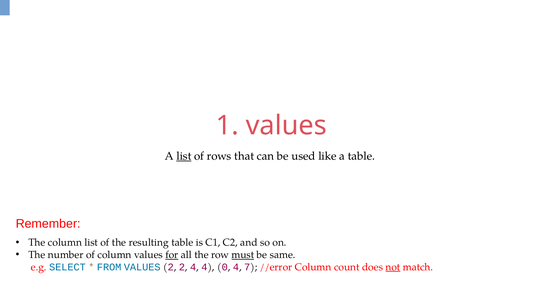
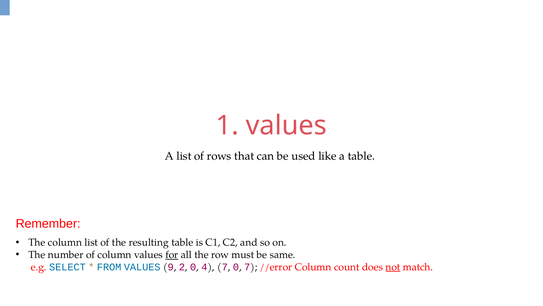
list at (184, 156) underline: present -> none
must underline: present -> none
2 at (171, 267): 2 -> 9
4 at (193, 267): 4 -> 0
0 at (225, 267): 0 -> 7
4 at (236, 267): 4 -> 0
